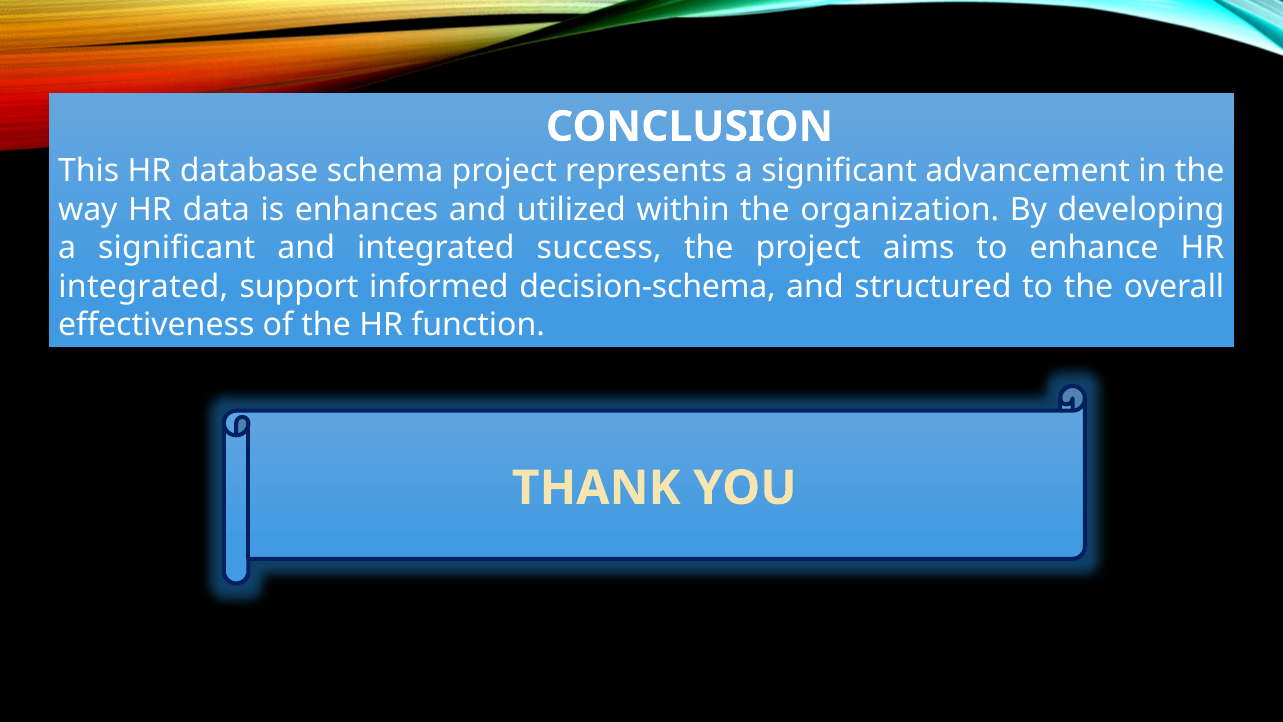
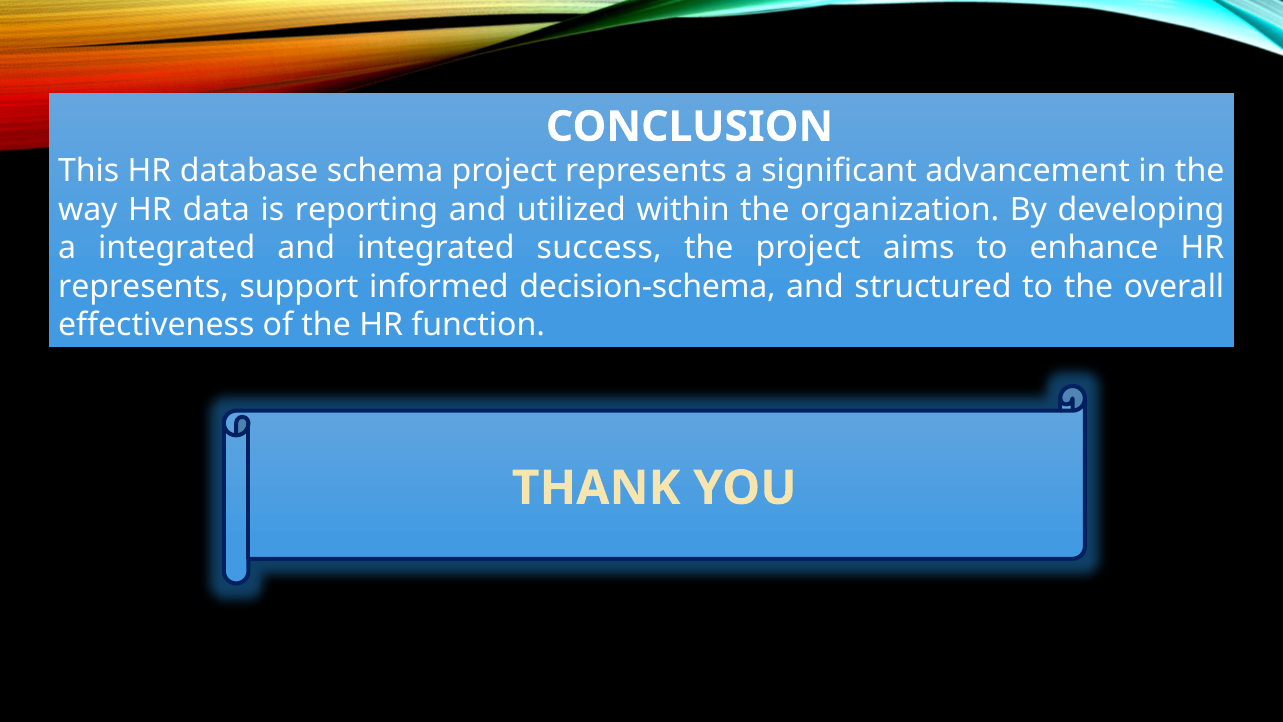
enhances: enhances -> reporting
significant at (177, 248): significant -> integrated
integrated at (143, 286): integrated -> represents
